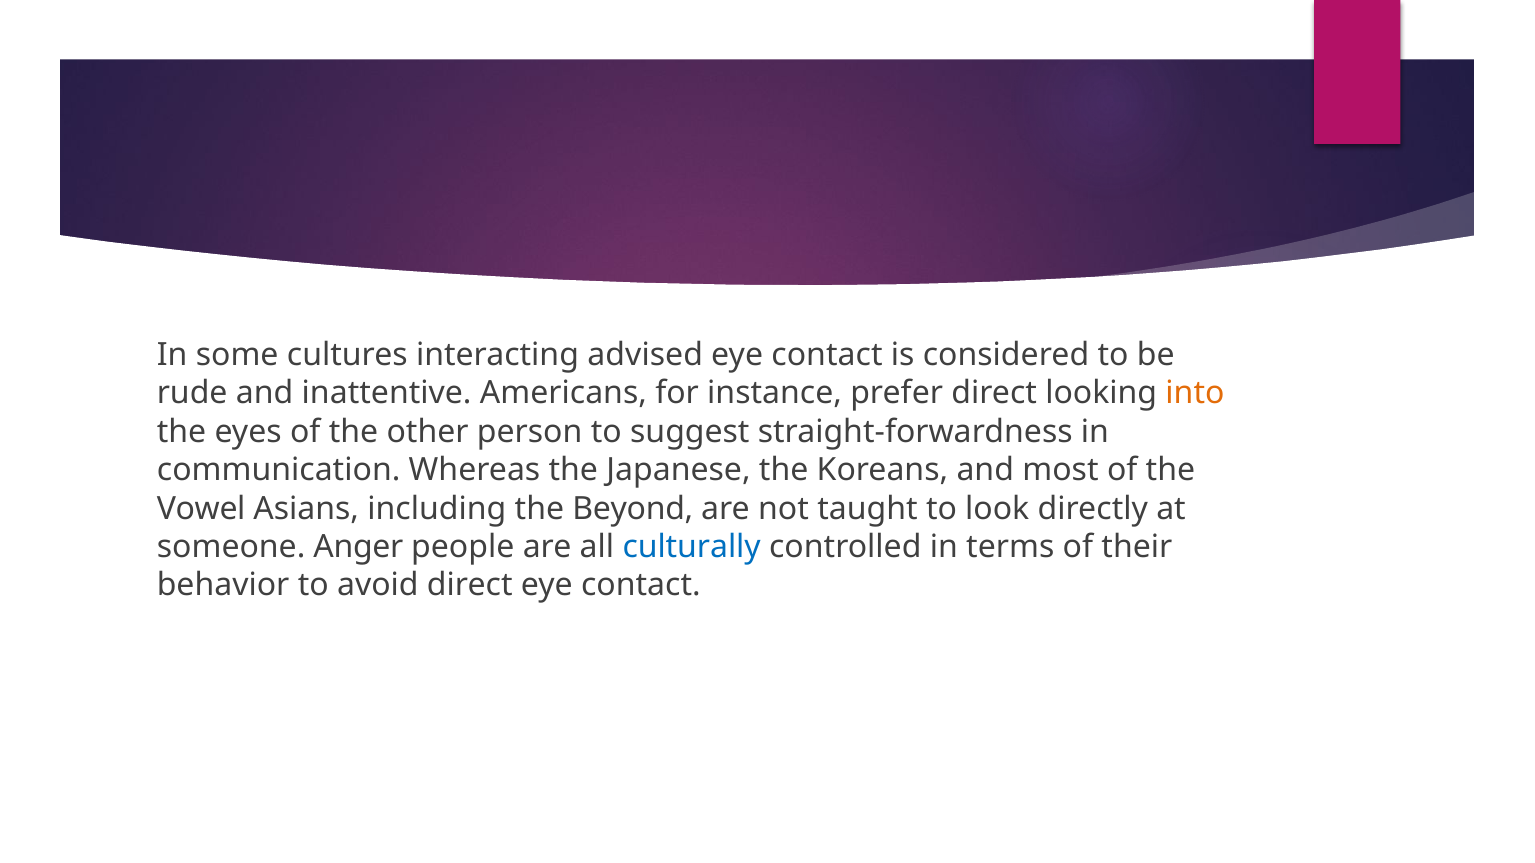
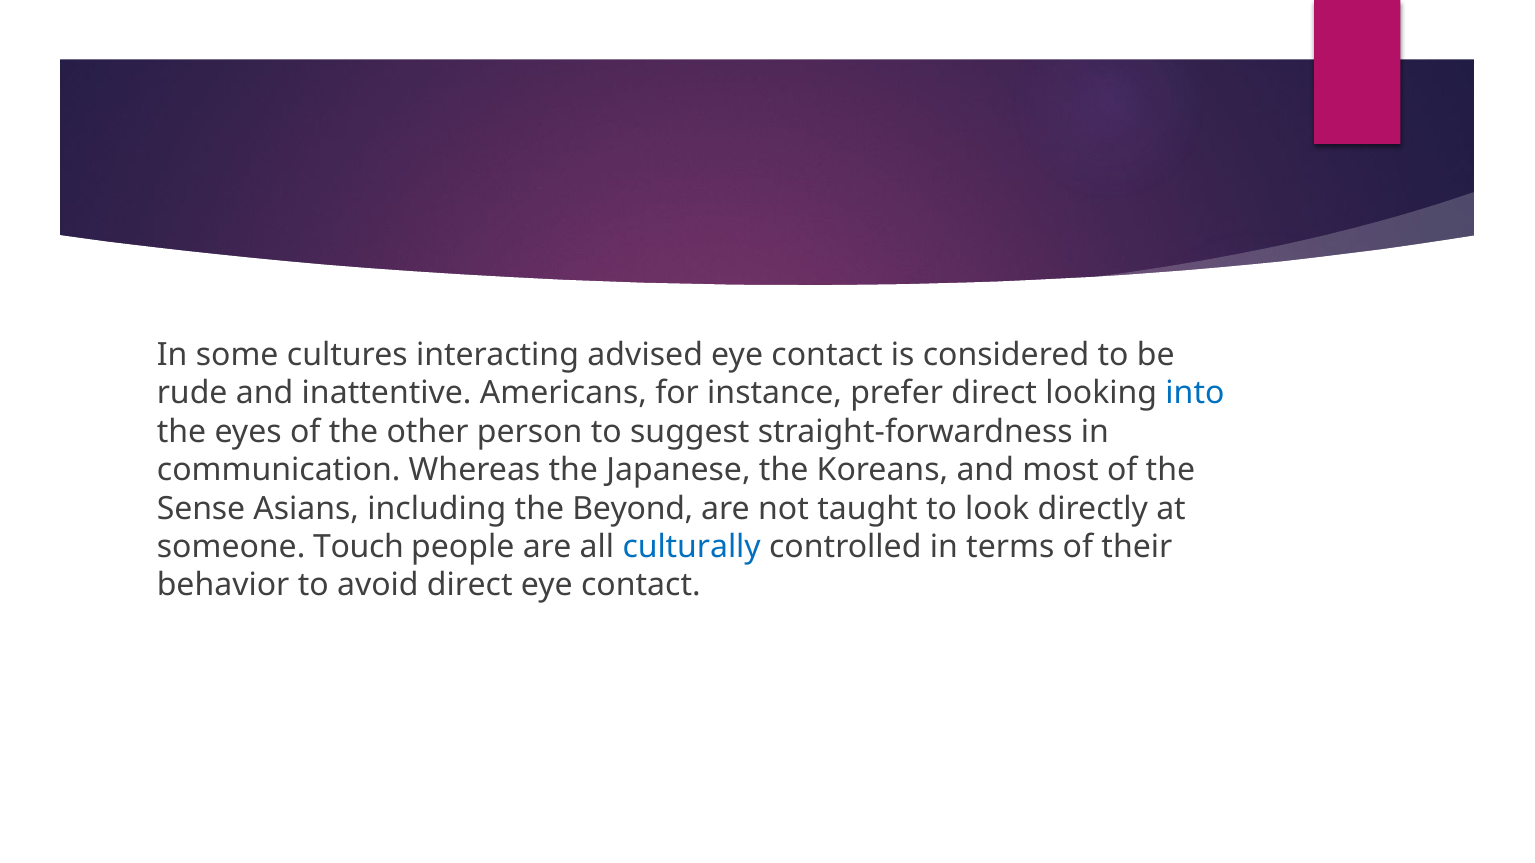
into colour: orange -> blue
Vowel: Vowel -> Sense
Anger: Anger -> Touch
